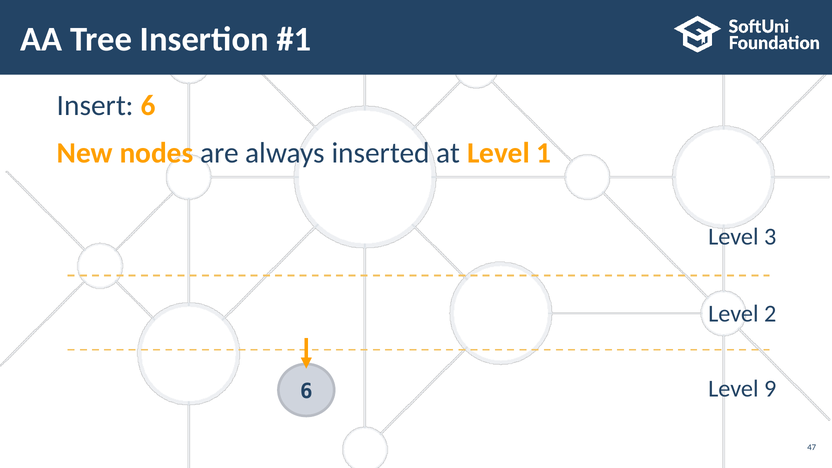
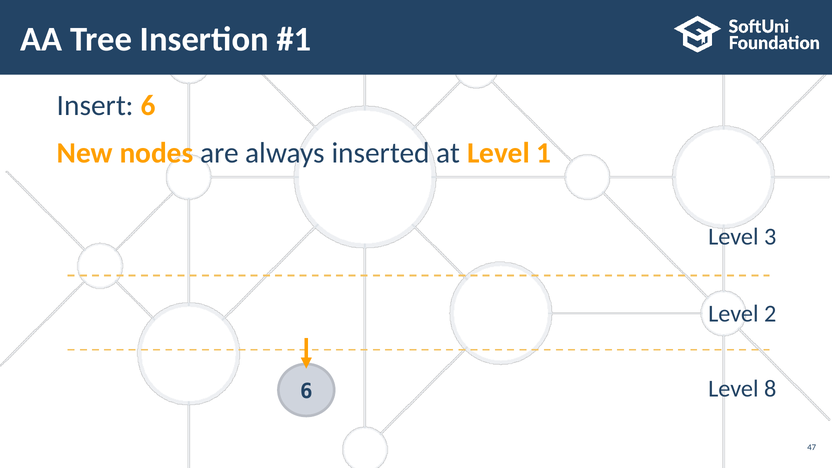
9: 9 -> 8
